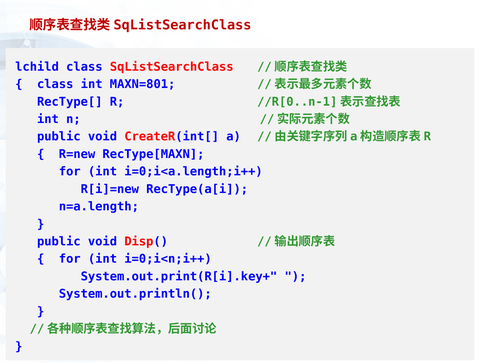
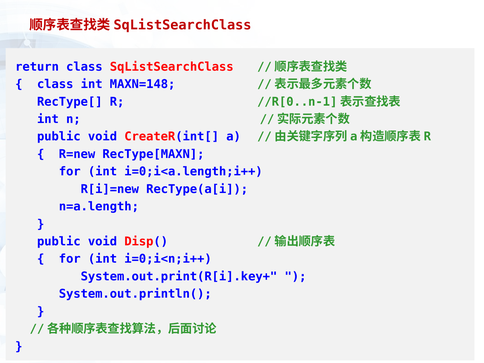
lchild: lchild -> return
MAXN=801: MAXN=801 -> MAXN=148
